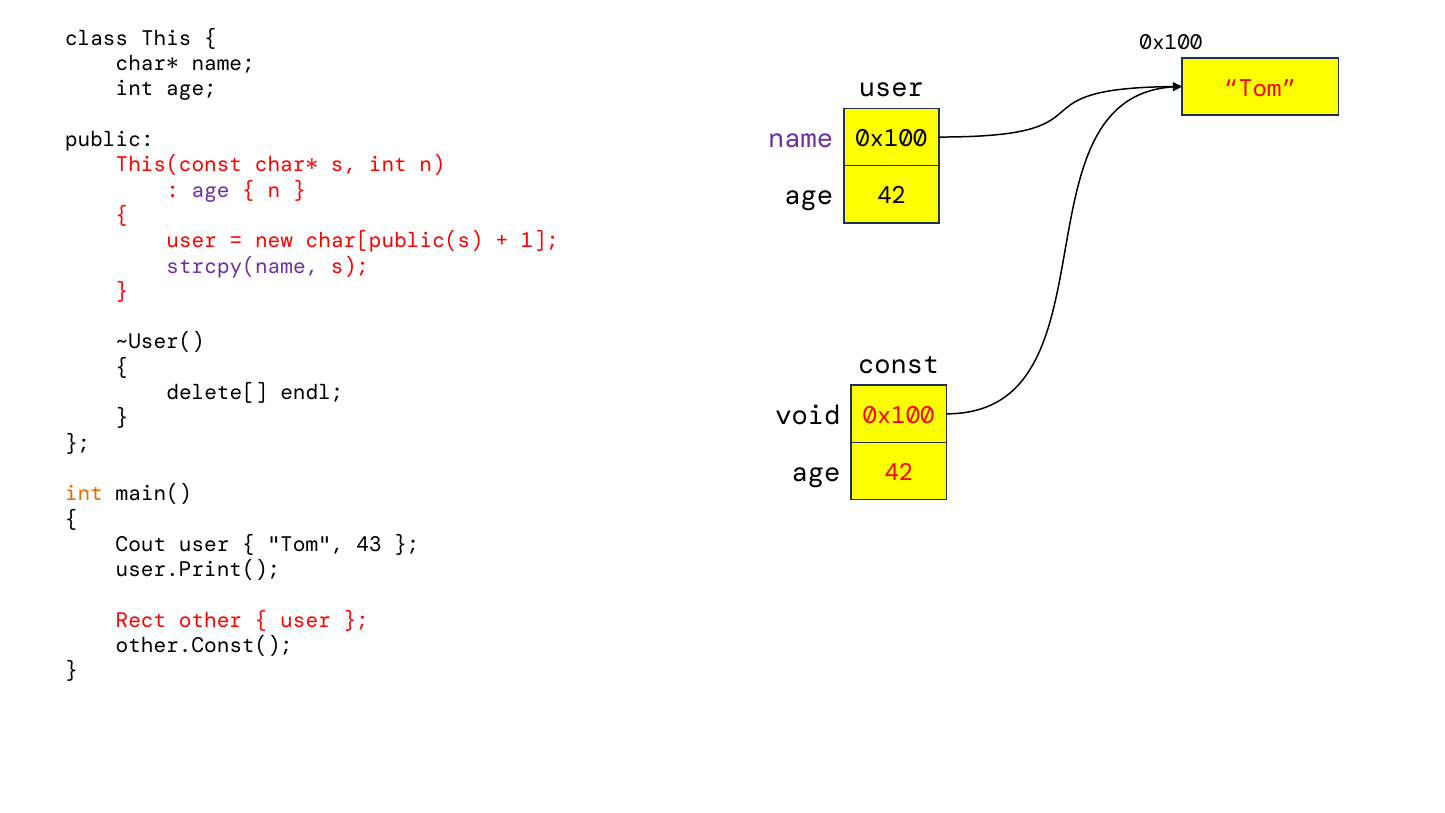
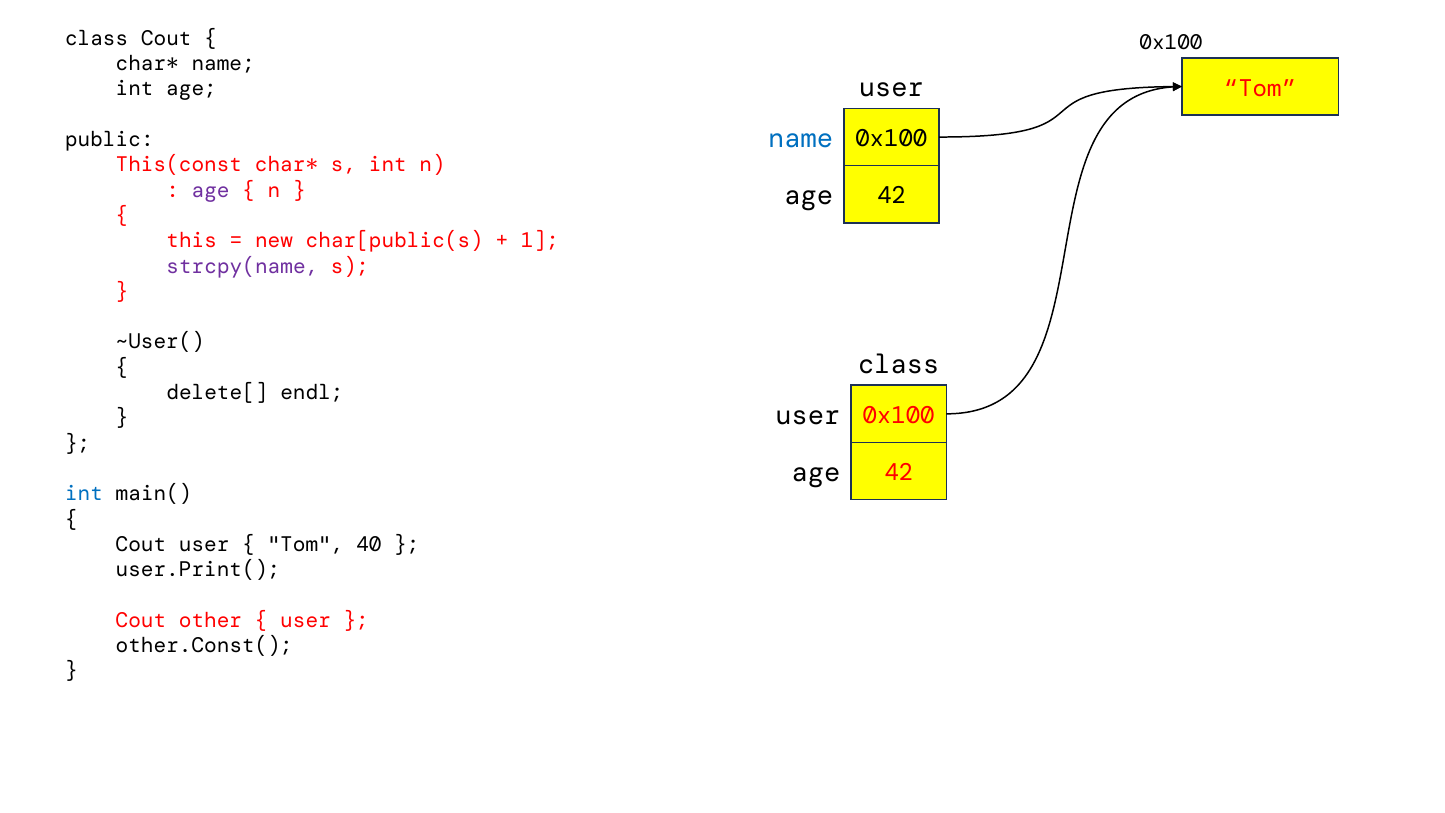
class This: This -> Cout
name at (801, 139) colour: purple -> blue
user at (192, 241): user -> this
const at (899, 365): const -> class
void at (808, 415): void -> user
int at (84, 494) colour: orange -> blue
43: 43 -> 40
Rect at (141, 620): Rect -> Cout
